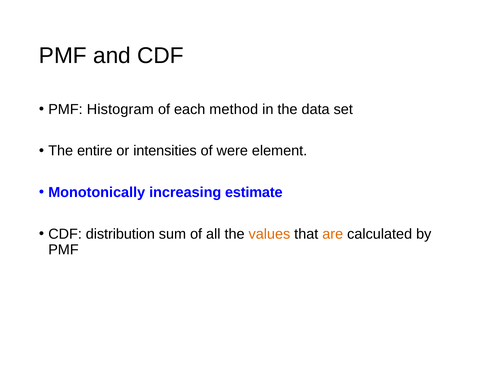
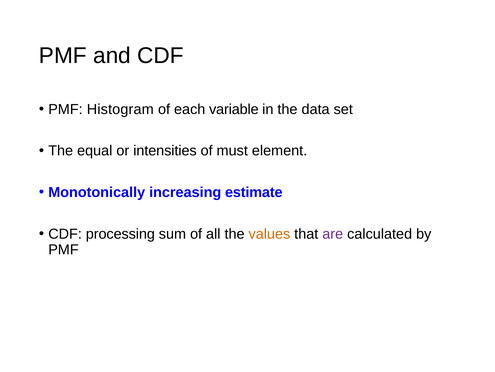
method: method -> variable
entire: entire -> equal
were: were -> must
distribution: distribution -> processing
are colour: orange -> purple
